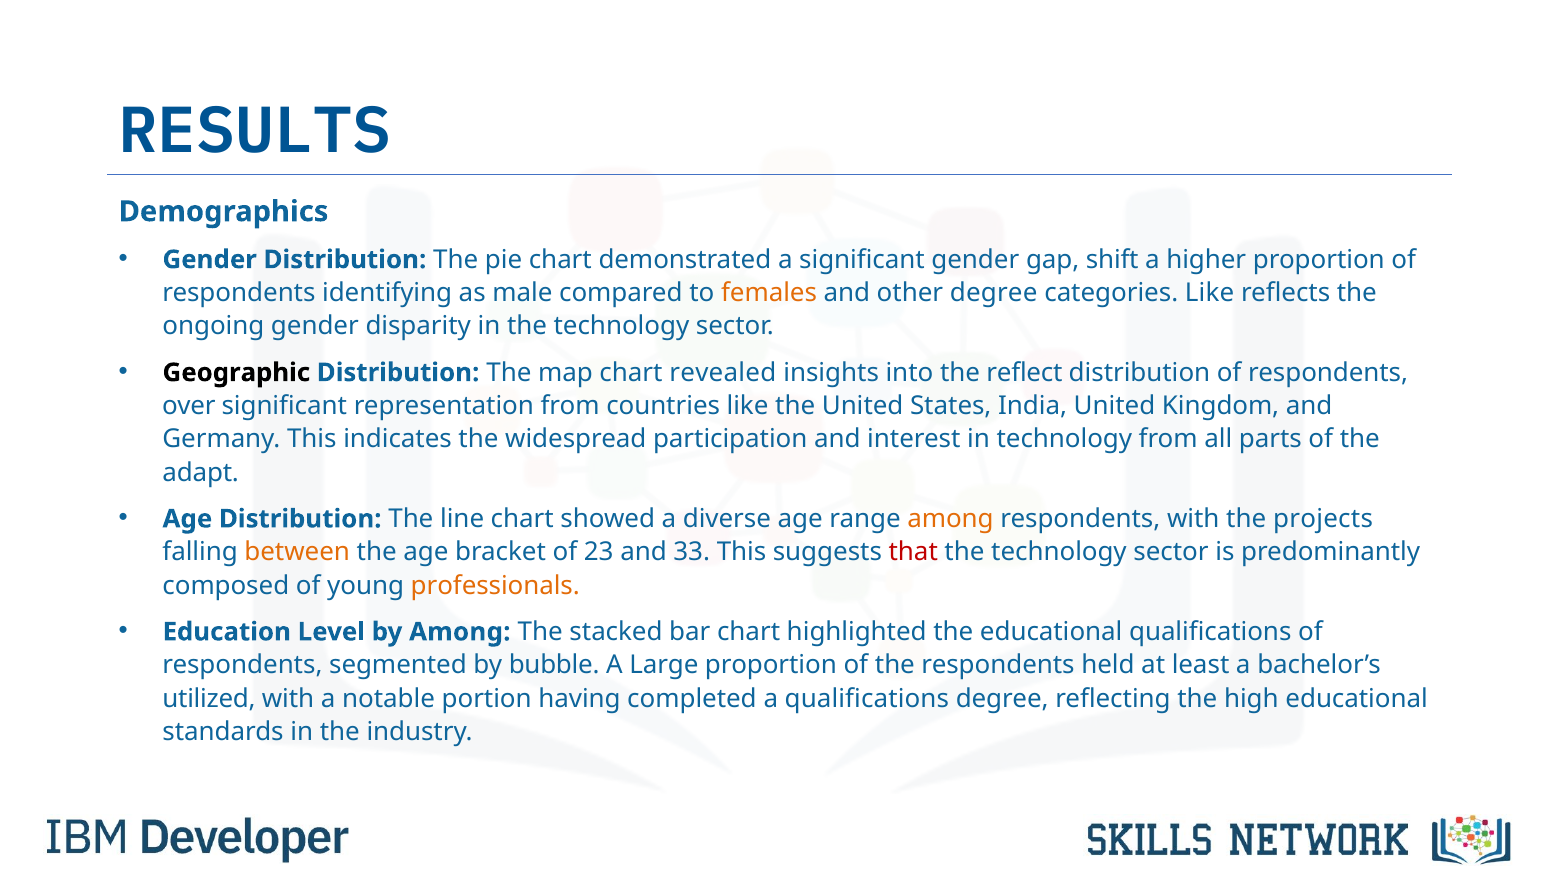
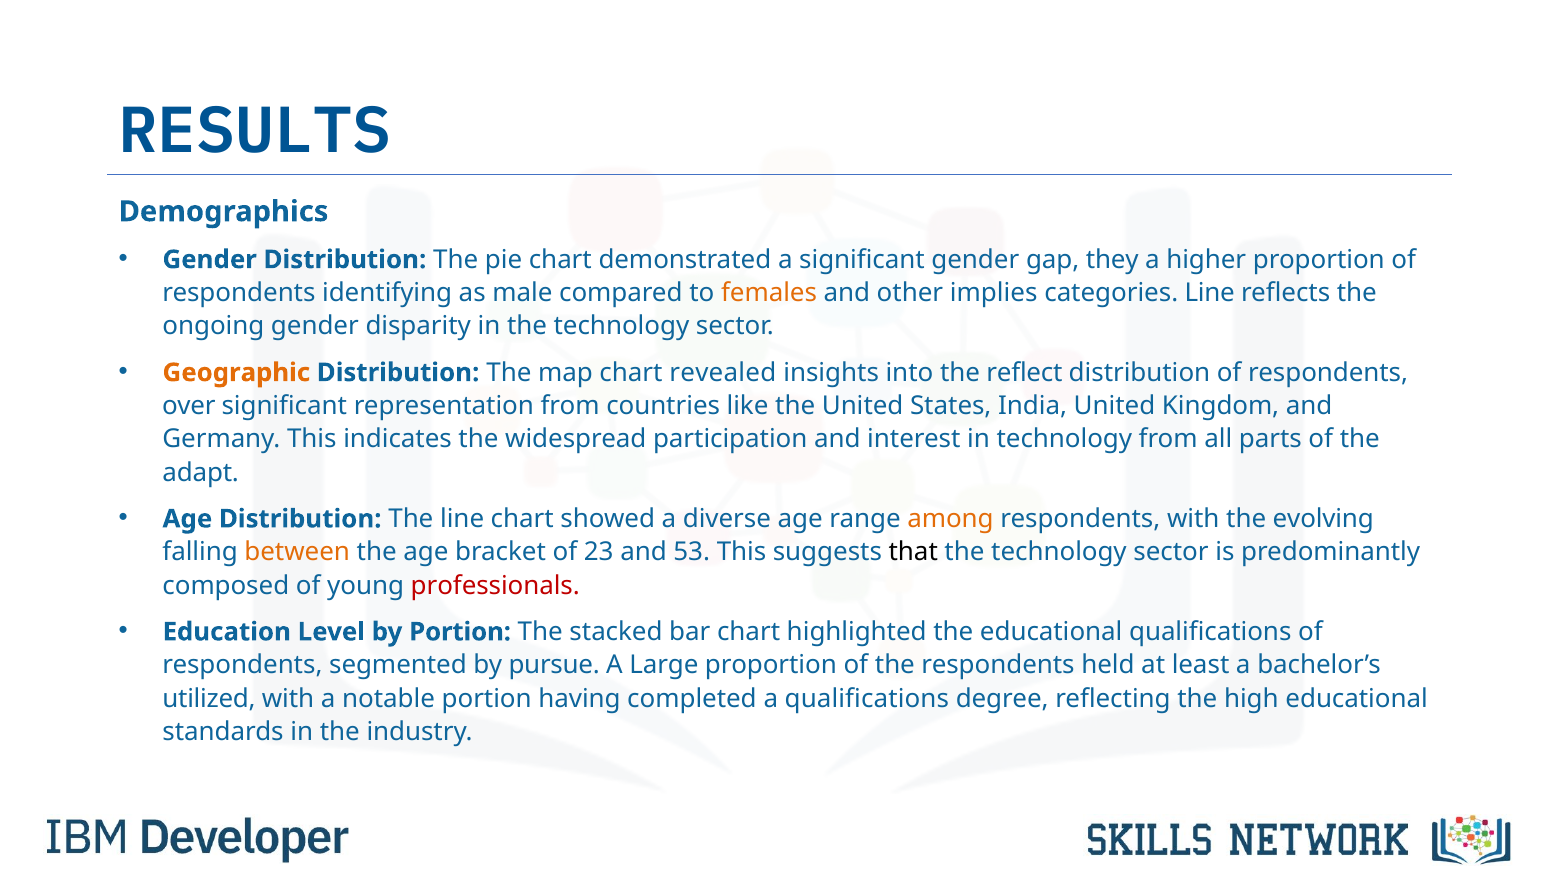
shift: shift -> they
other degree: degree -> implies
categories Like: Like -> Line
Geographic colour: black -> orange
projects: projects -> evolving
33: 33 -> 53
that colour: red -> black
professionals colour: orange -> red
by Among: Among -> Portion
bubble: bubble -> pursue
